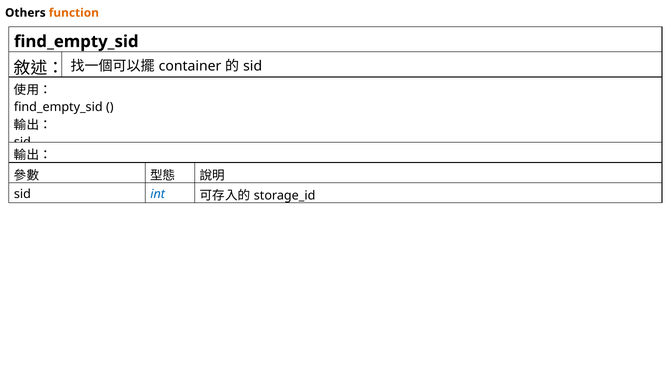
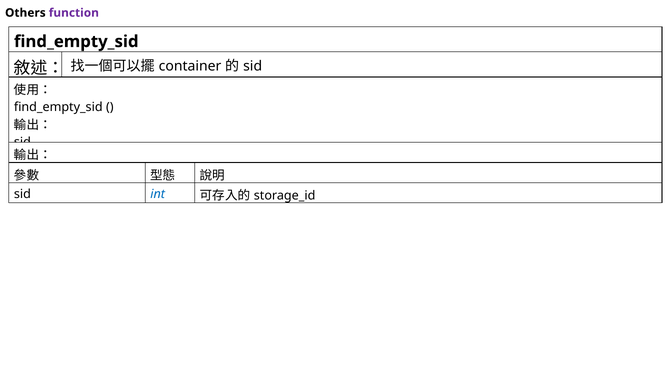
function colour: orange -> purple
